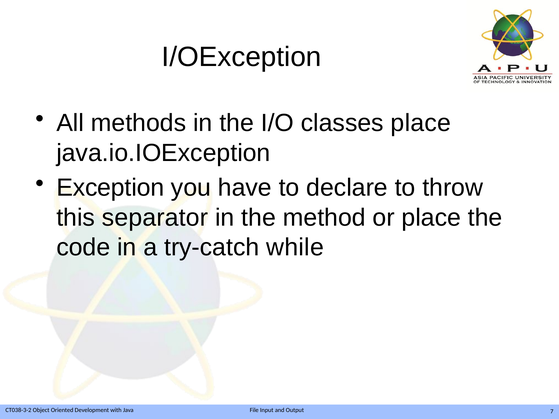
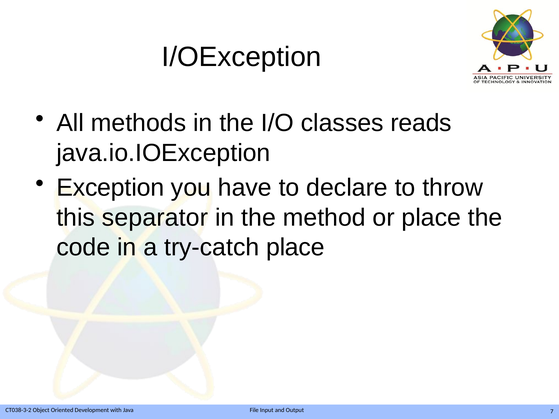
classes place: place -> reads
try-catch while: while -> place
